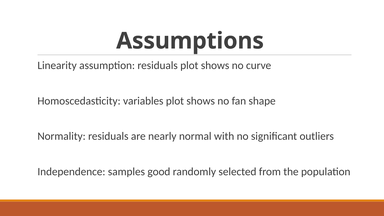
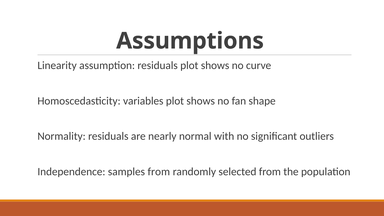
samples good: good -> from
